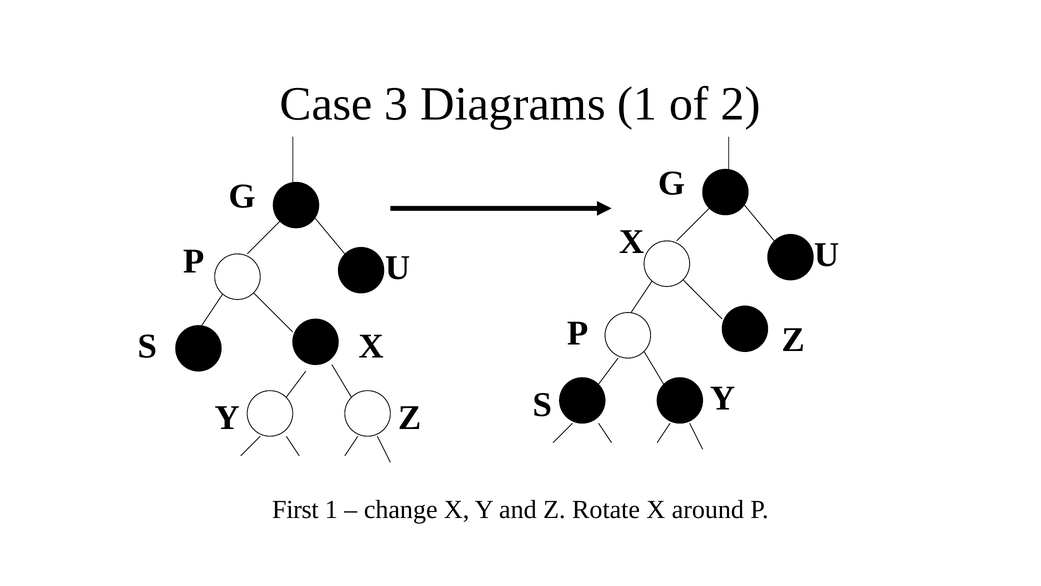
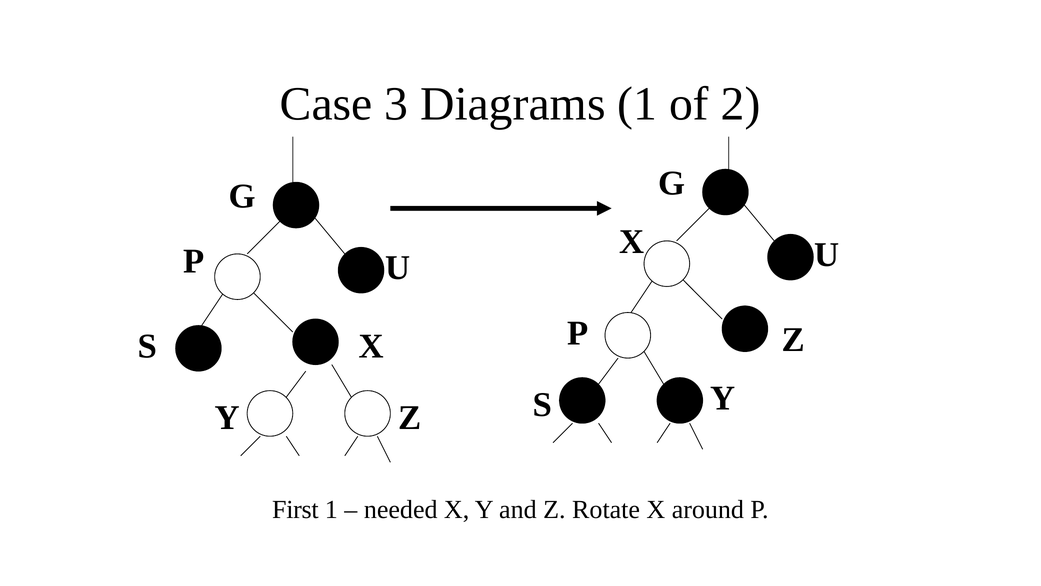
change: change -> needed
